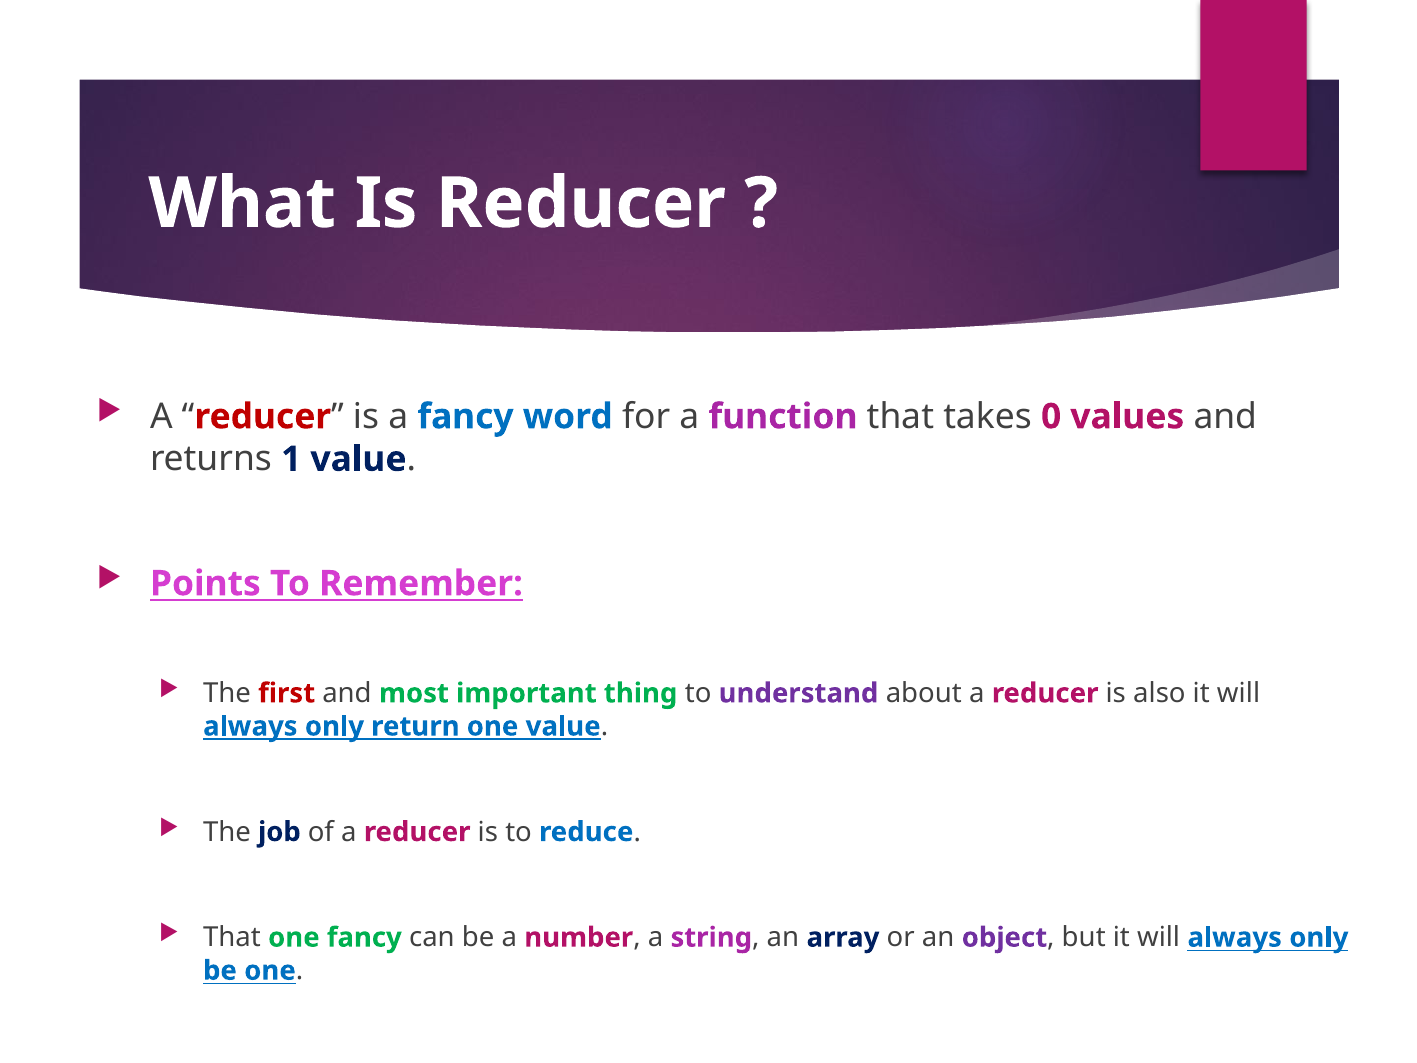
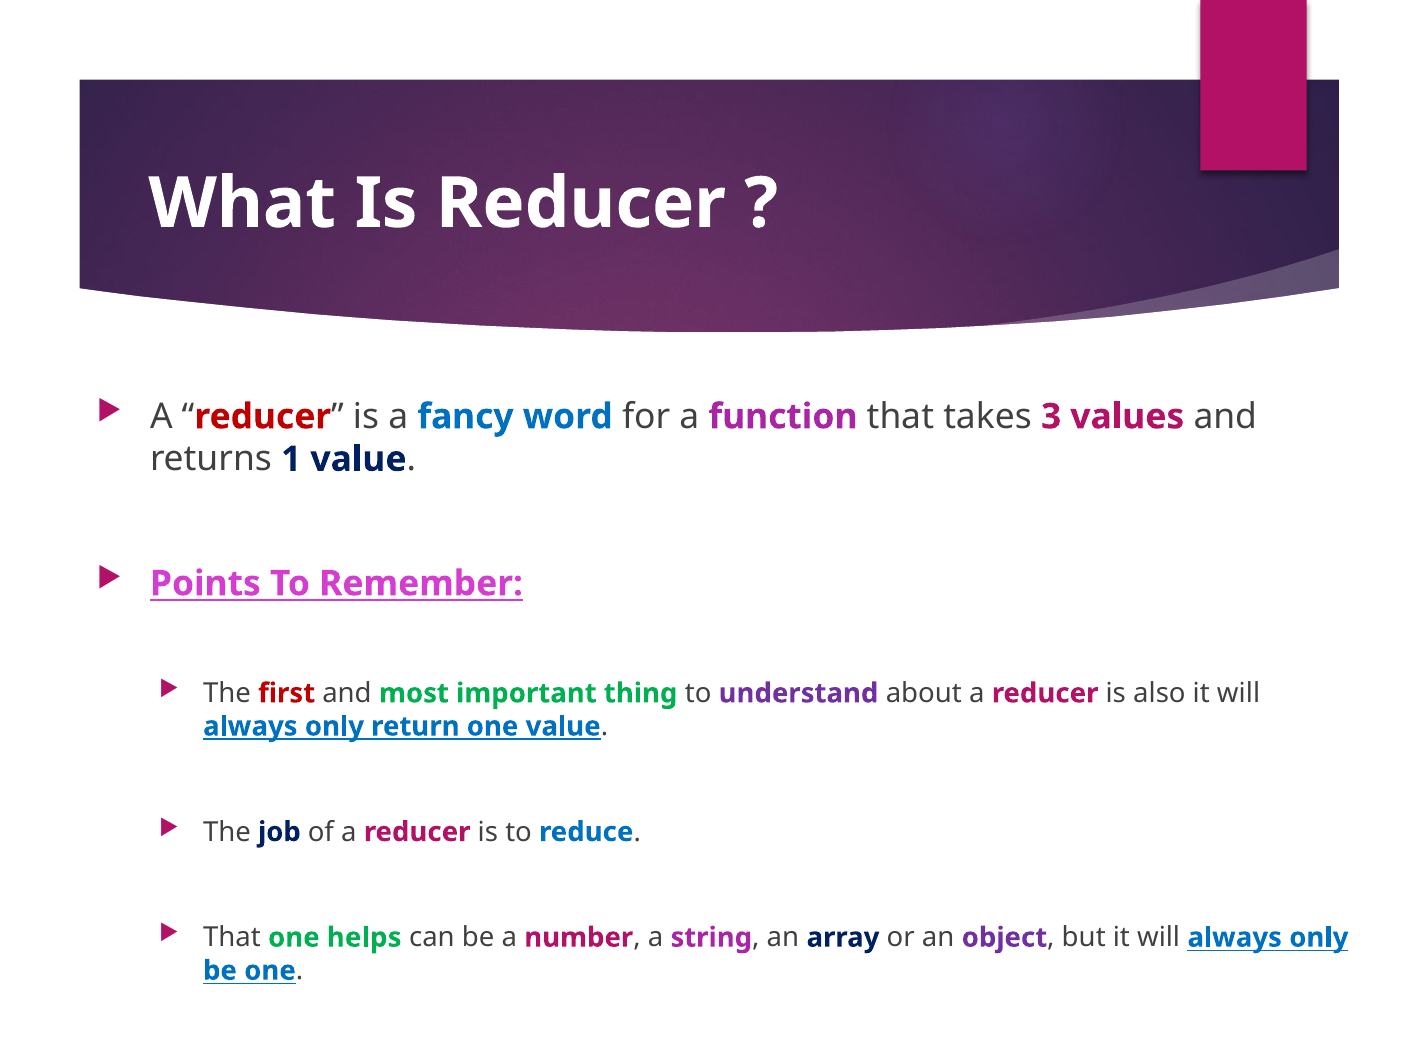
0: 0 -> 3
one fancy: fancy -> helps
